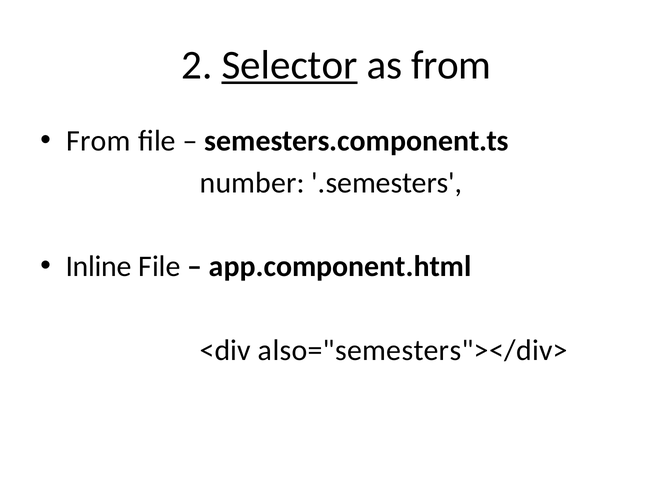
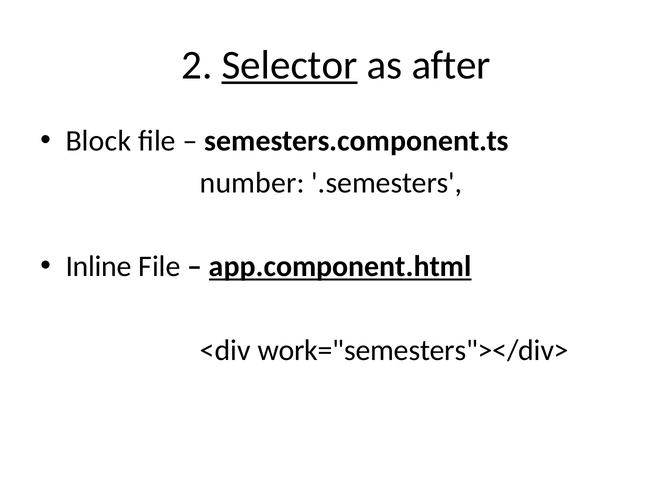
as from: from -> after
From at (98, 141): From -> Block
app.component.html underline: none -> present
also="semesters"></div>: also="semesters"></div> -> work="semesters"></div>
